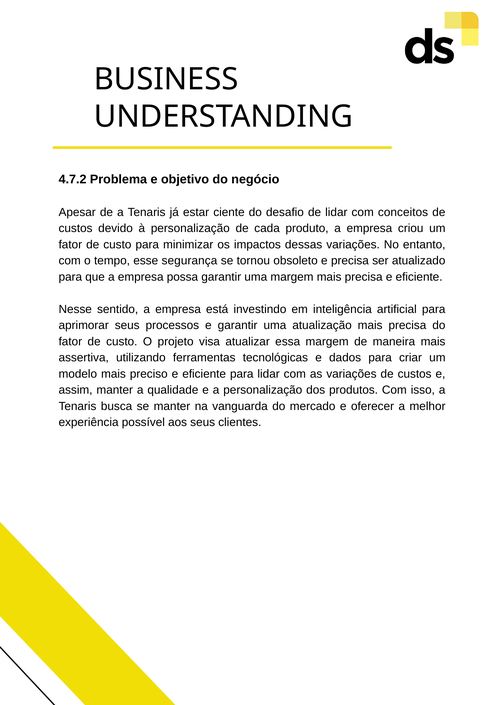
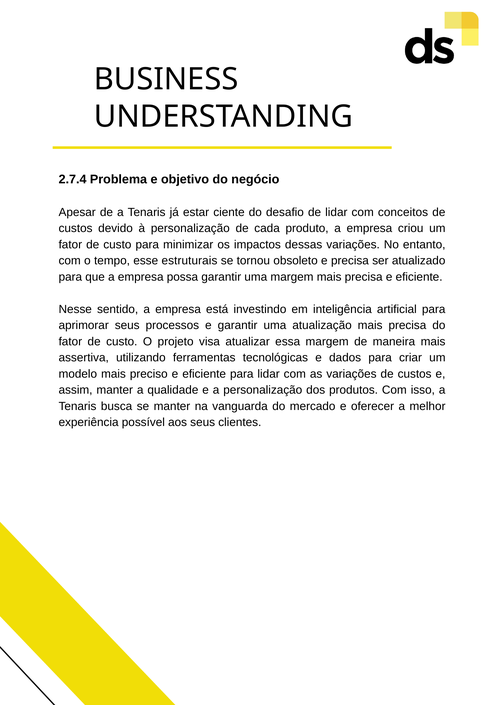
4.7.2: 4.7.2 -> 2.7.4
segurança: segurança -> estruturais
